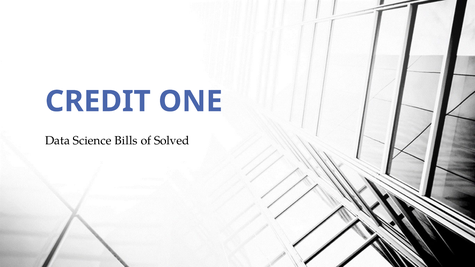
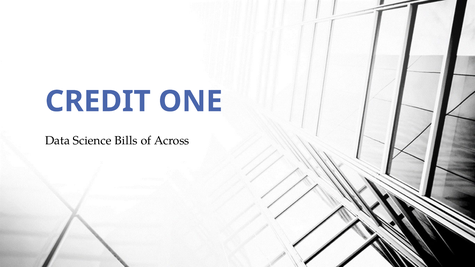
Solved: Solved -> Across
